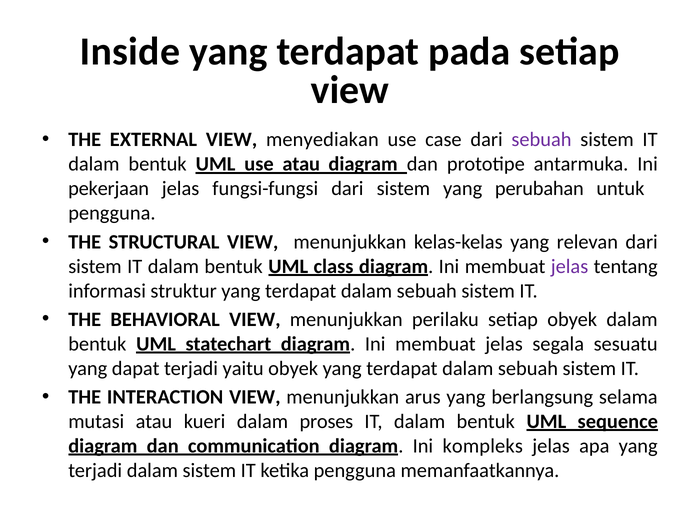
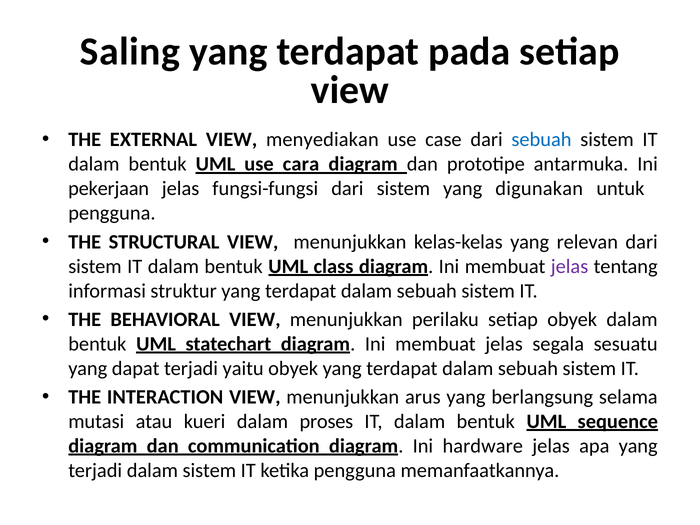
Inside: Inside -> Saling
sebuah at (541, 140) colour: purple -> blue
use atau: atau -> cara
perubahan: perubahan -> digunakan
kompleks: kompleks -> hardware
